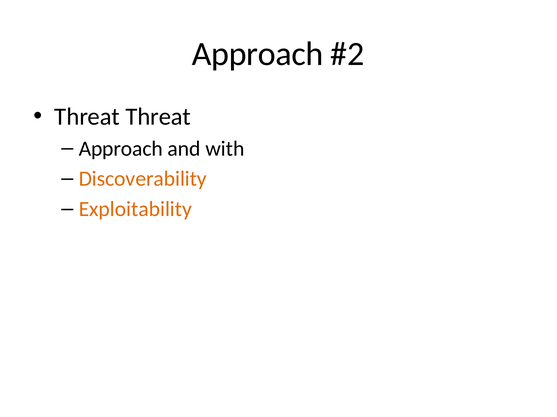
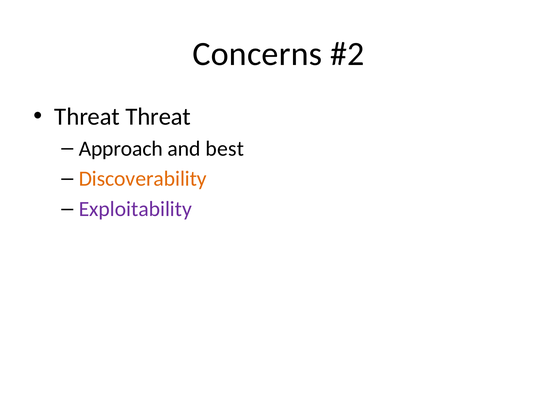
Approach at (258, 54): Approach -> Concerns
with: with -> best
Exploitability colour: orange -> purple
